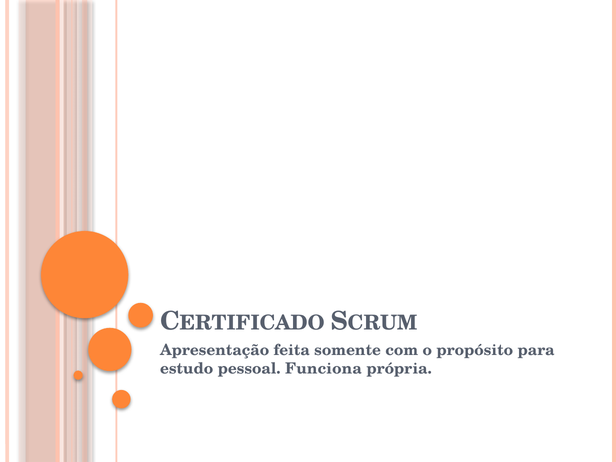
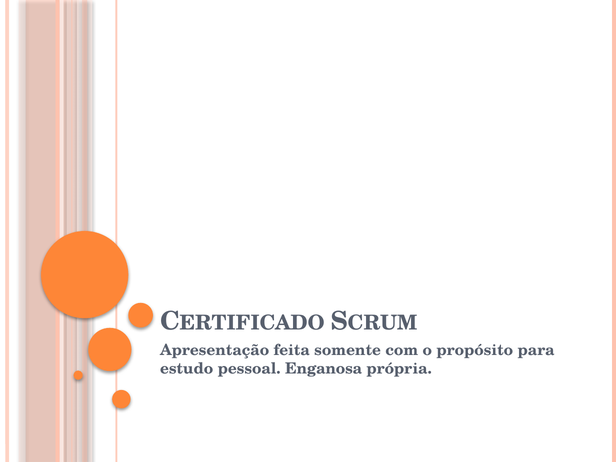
Funciona: Funciona -> Enganosa
